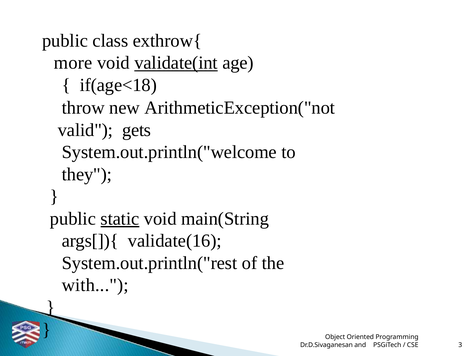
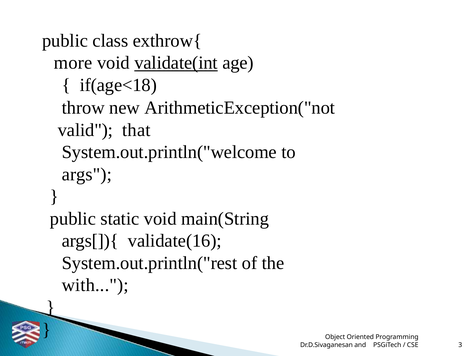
gets: gets -> that
they: they -> args
static underline: present -> none
